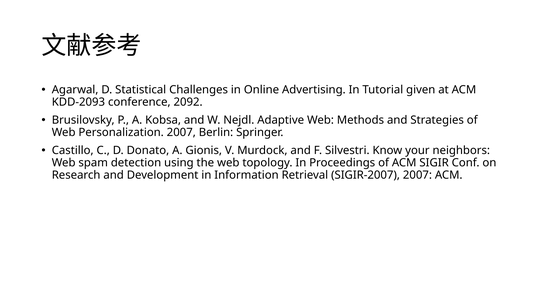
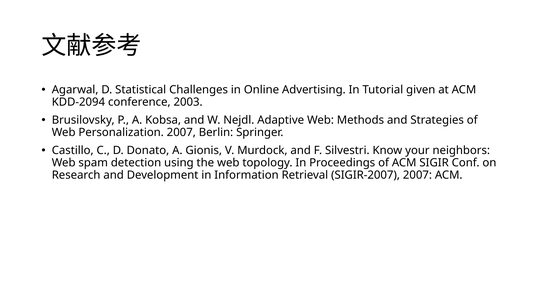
KDD-2093: KDD-2093 -> KDD-2094
2092: 2092 -> 2003
